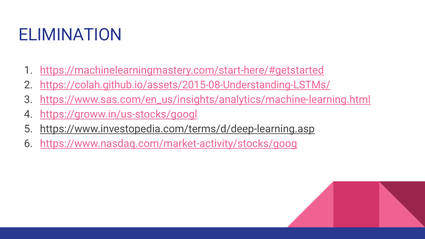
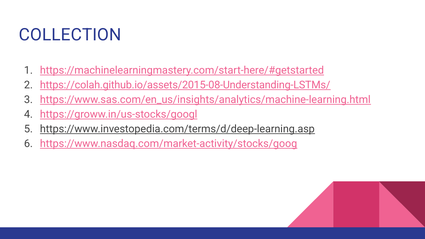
ELIMINATION: ELIMINATION -> COLLECTION
